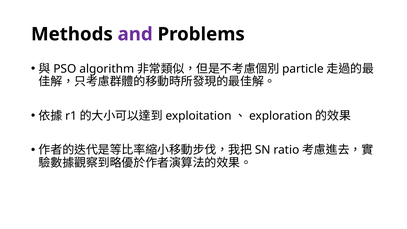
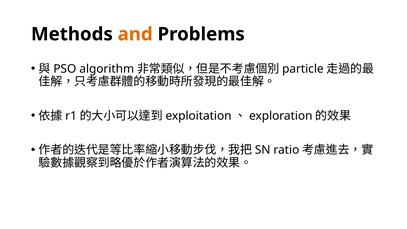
and colour: purple -> orange
